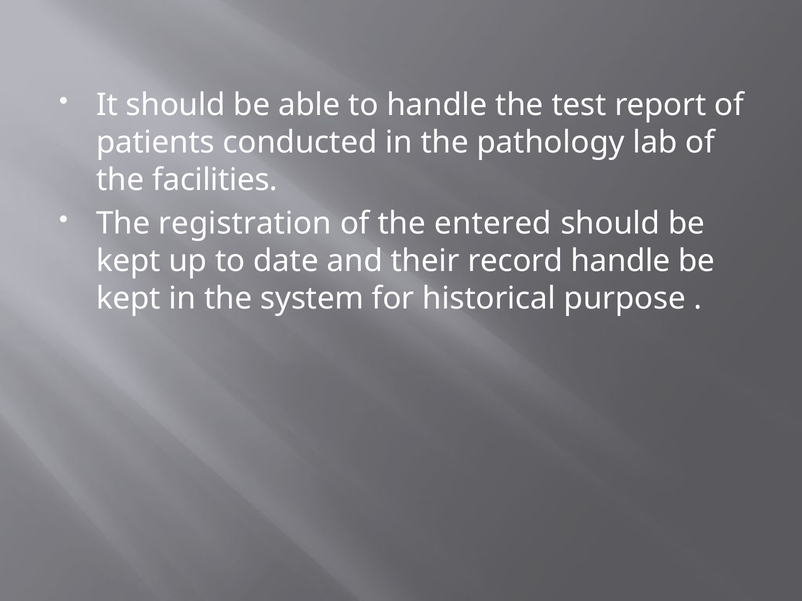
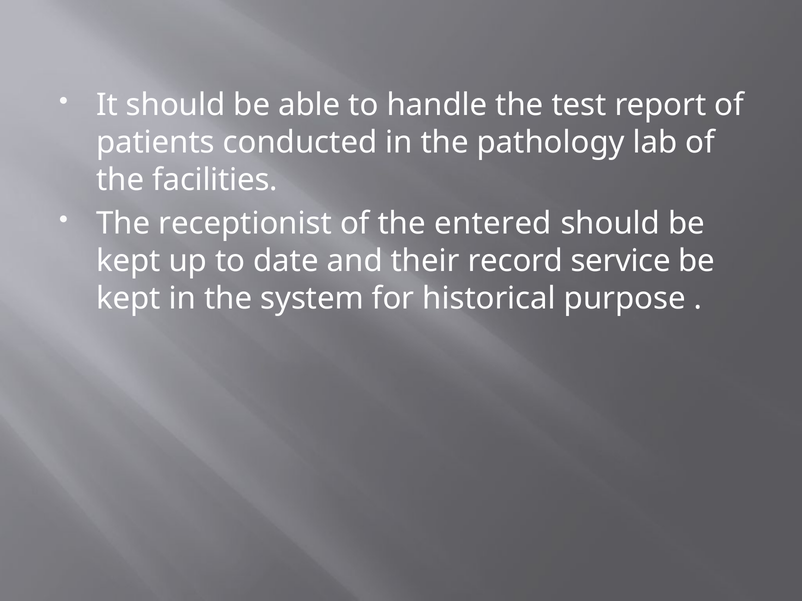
registration: registration -> receptionist
record handle: handle -> service
